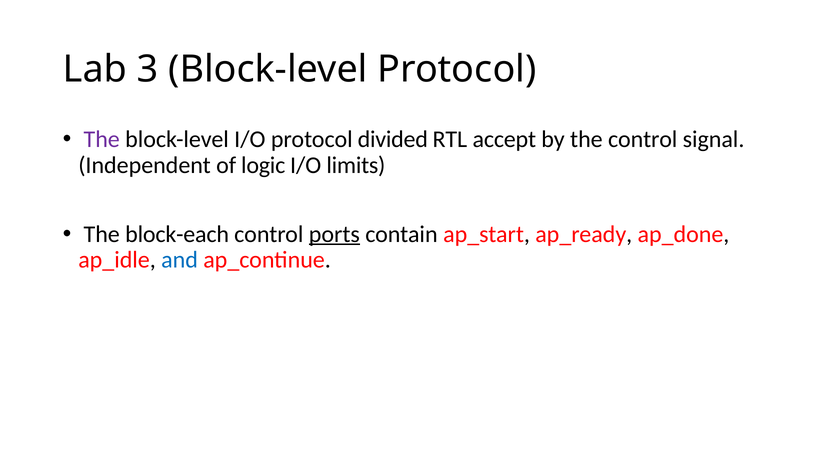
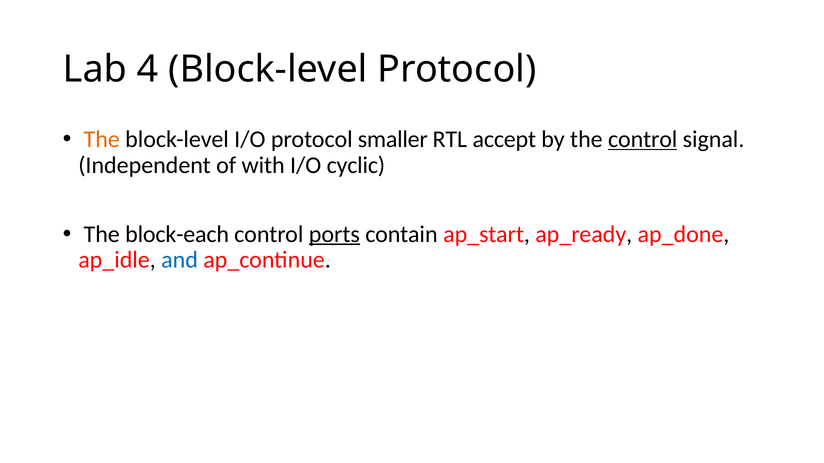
3: 3 -> 4
The at (102, 139) colour: purple -> orange
divided: divided -> smaller
control at (643, 139) underline: none -> present
logic: logic -> with
limits: limits -> cyclic
